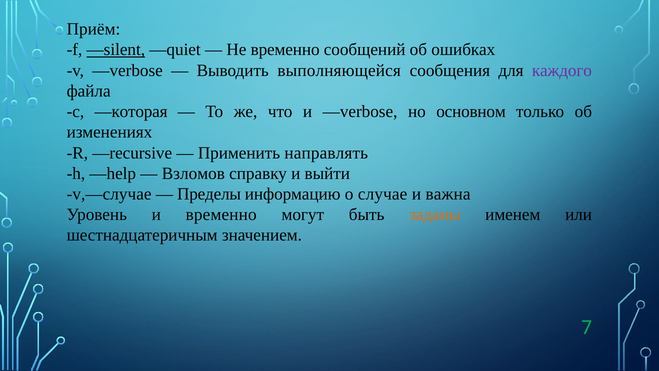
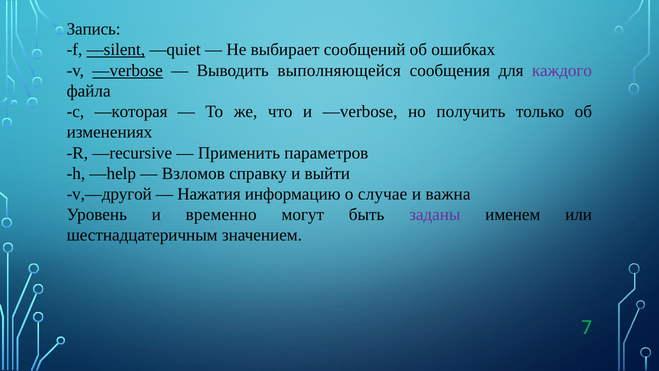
Приём: Приём -> Запись
Не временно: временно -> выбирает
—verbose at (128, 70) underline: none -> present
основном: основном -> получить
направлять: направлять -> параметров
v,—случае: v,—случае -> v,—другой
Пределы: Пределы -> Нажатия
заданы colour: orange -> purple
